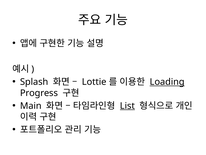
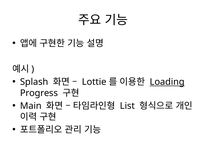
List underline: present -> none
